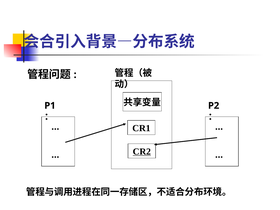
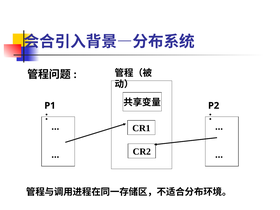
CR2 underline: present -> none
